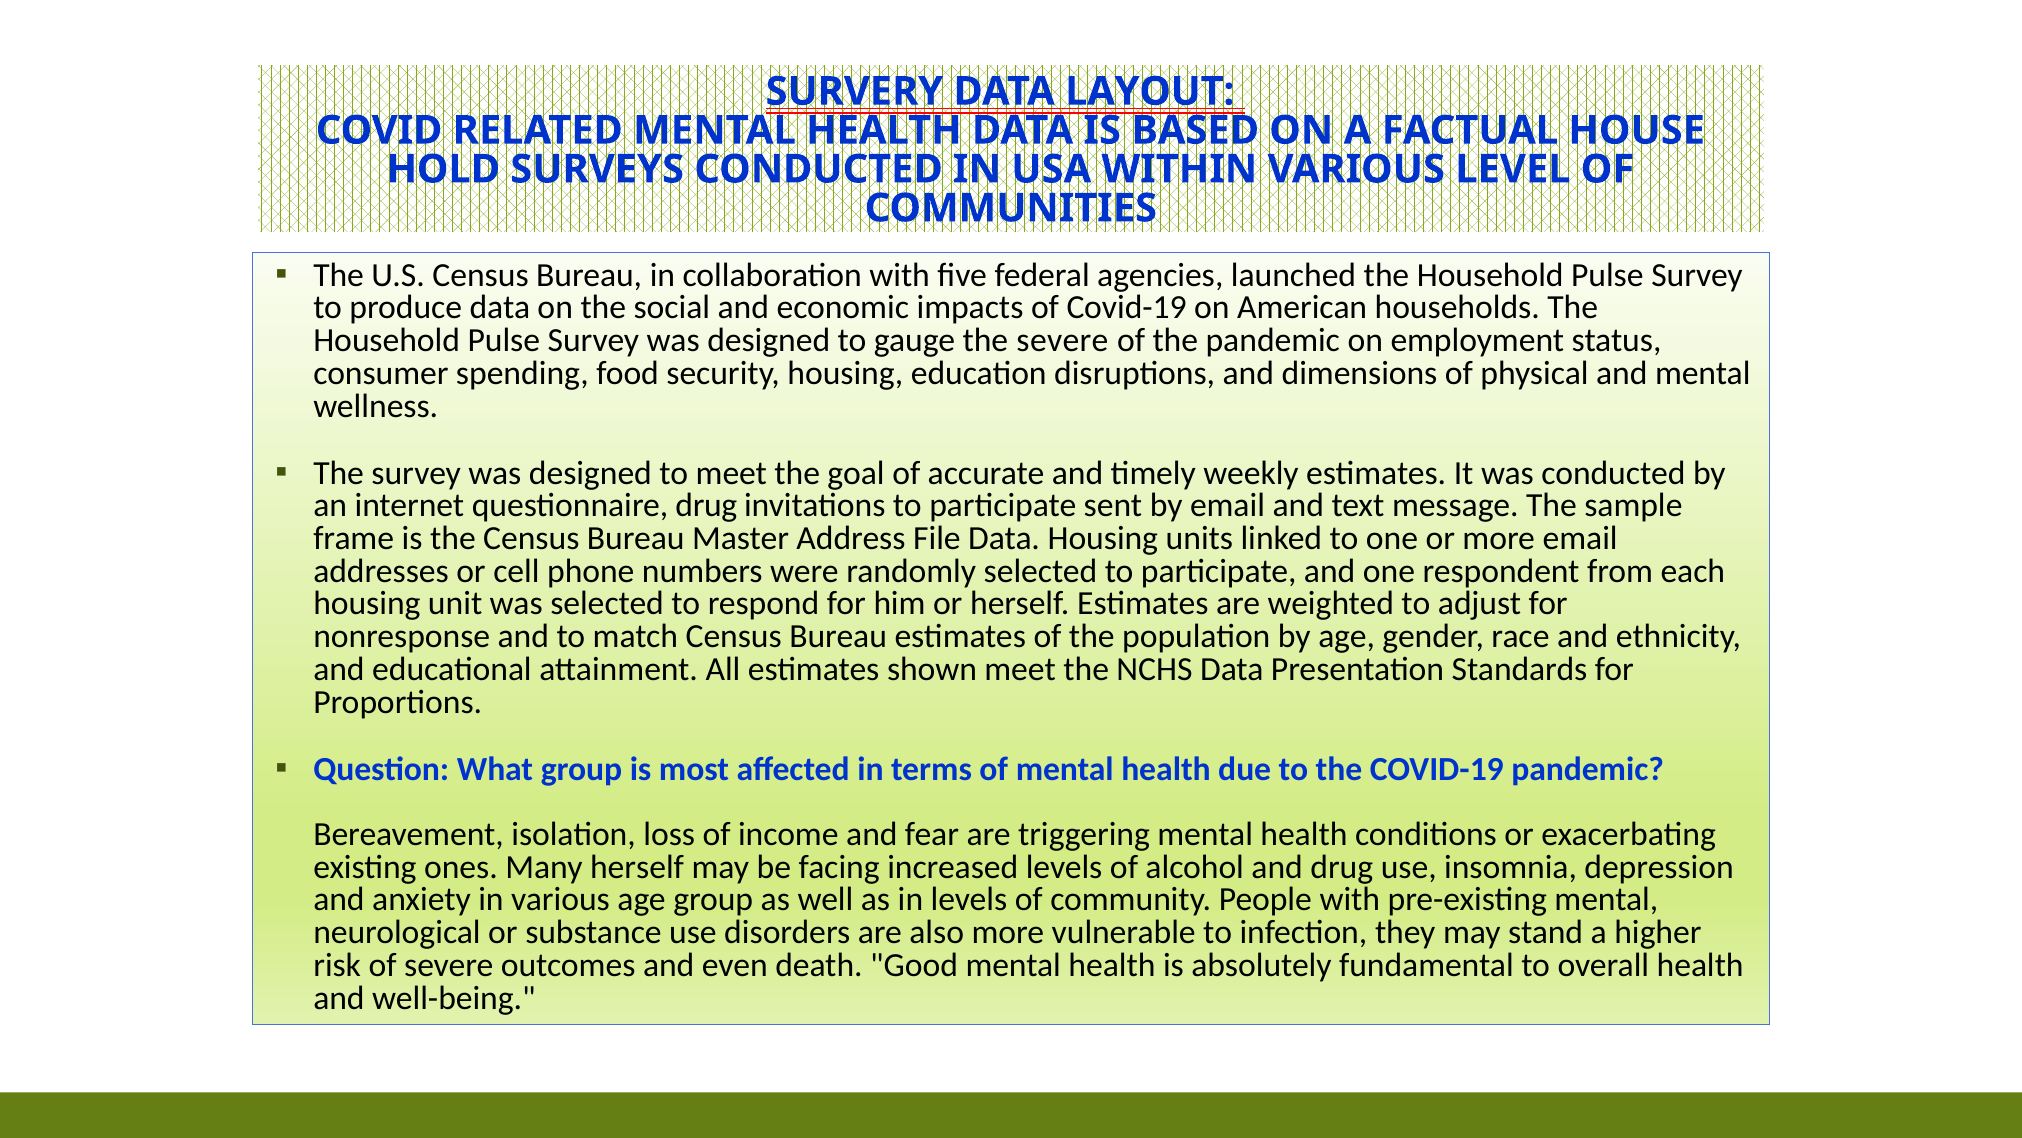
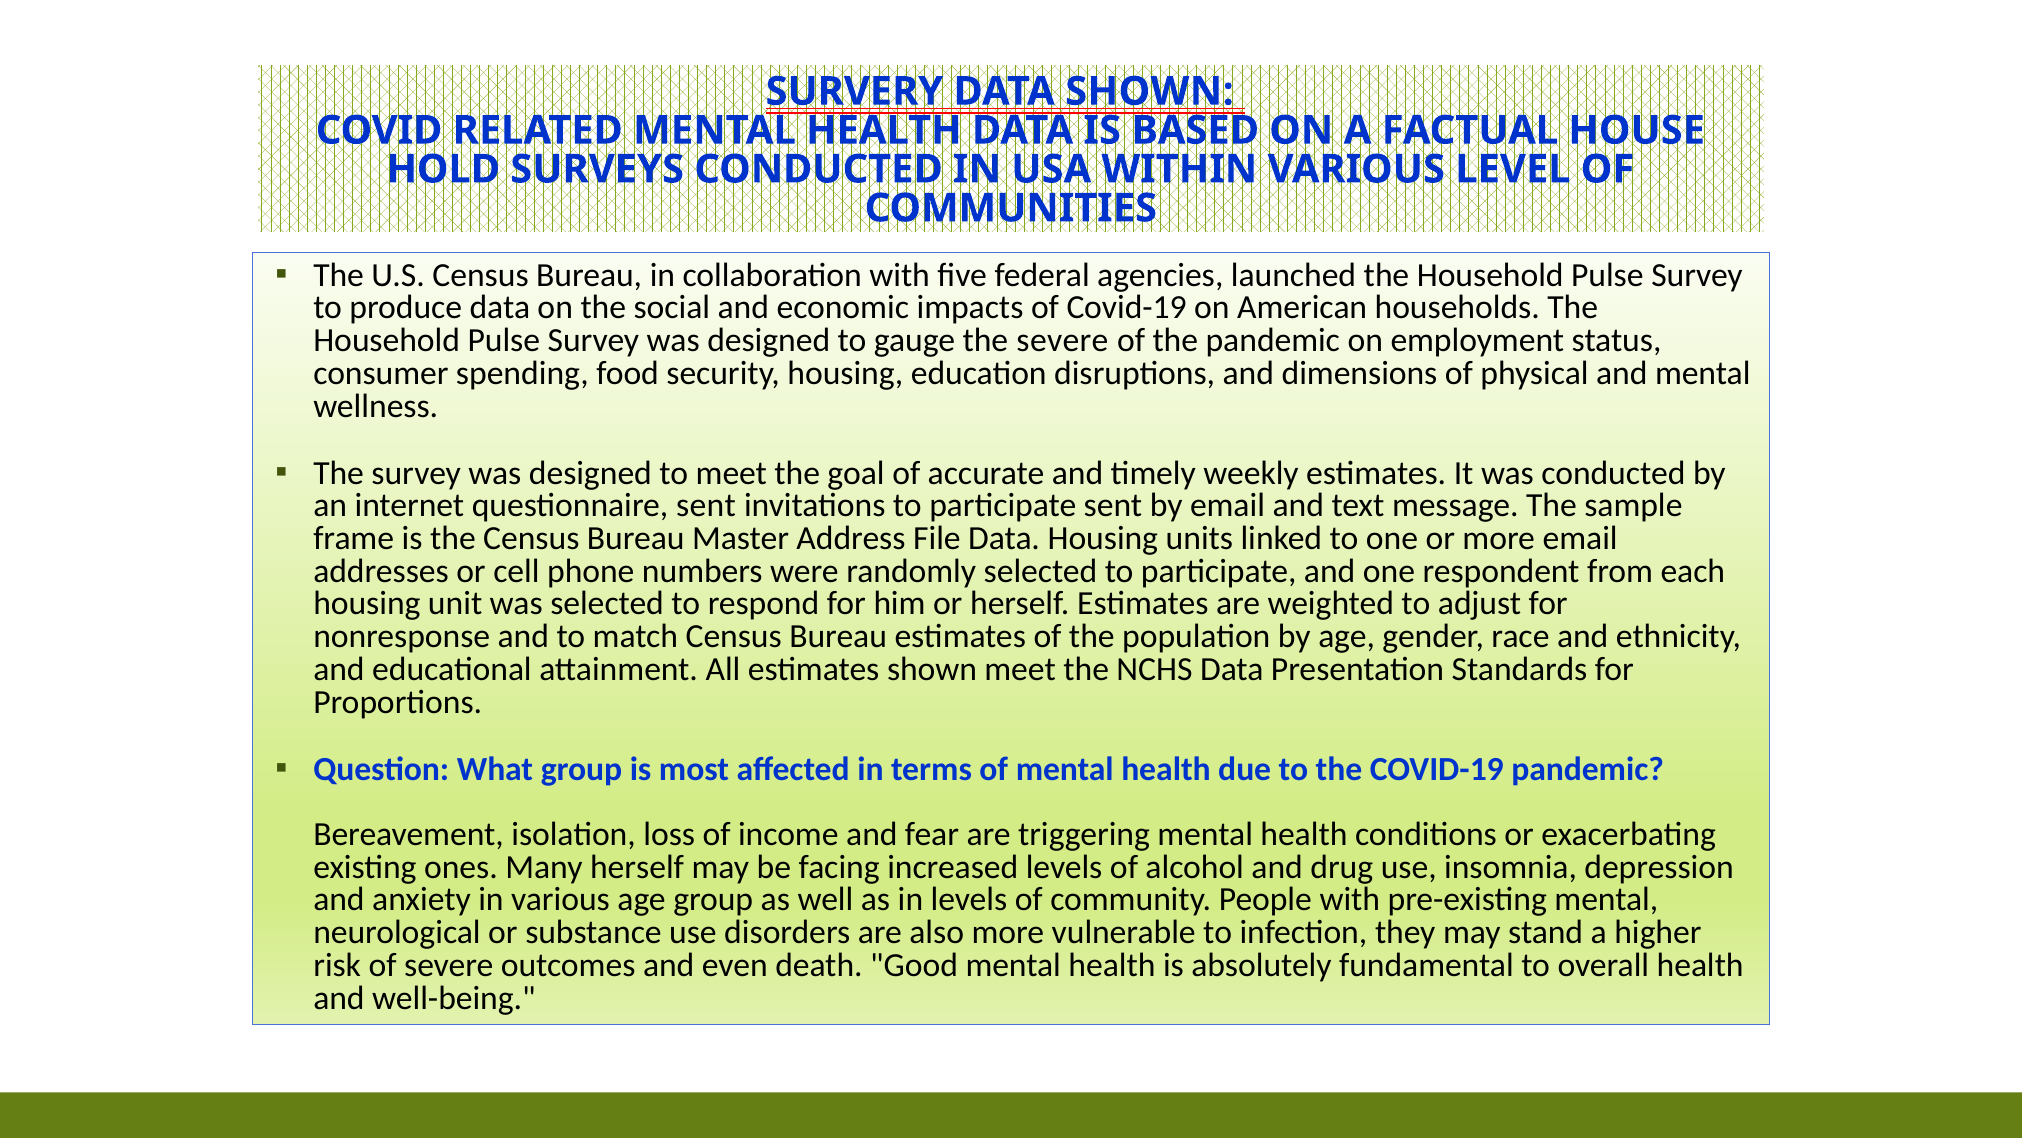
DATA LAYOUT: LAYOUT -> SHOWN
questionnaire drug: drug -> sent
